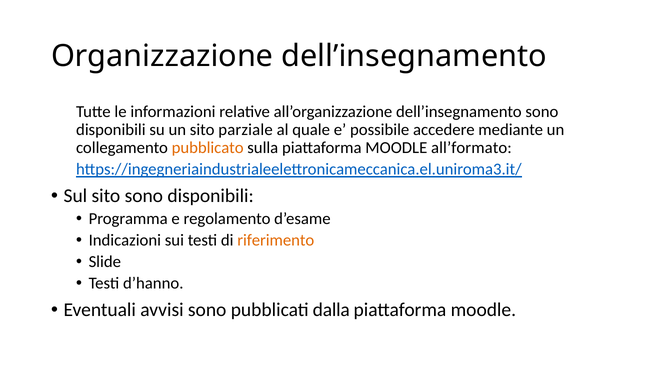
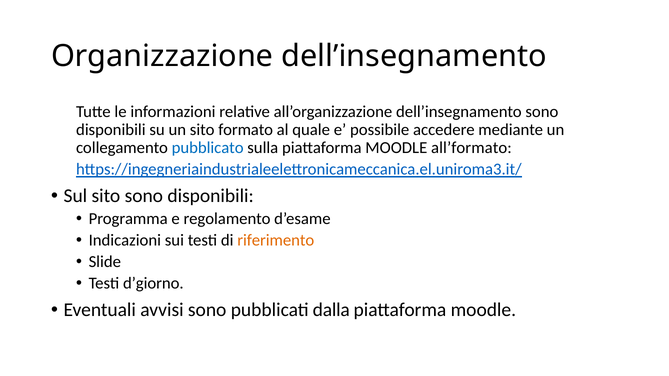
parziale: parziale -> formato
pubblicato colour: orange -> blue
d’hanno: d’hanno -> d’giorno
